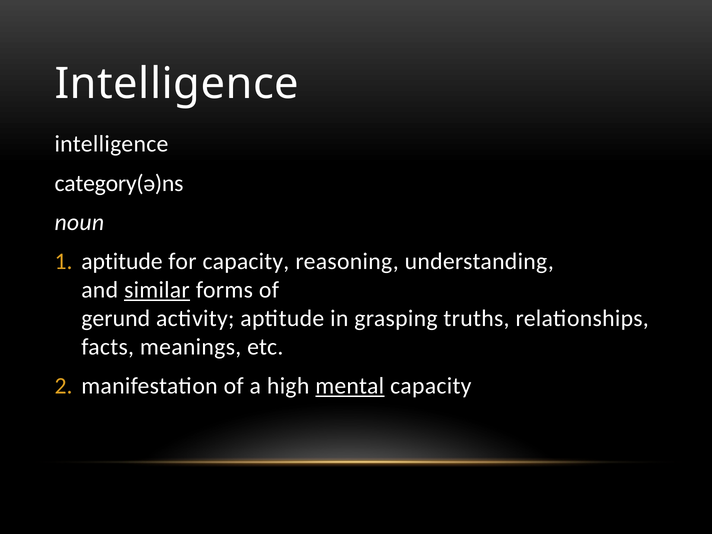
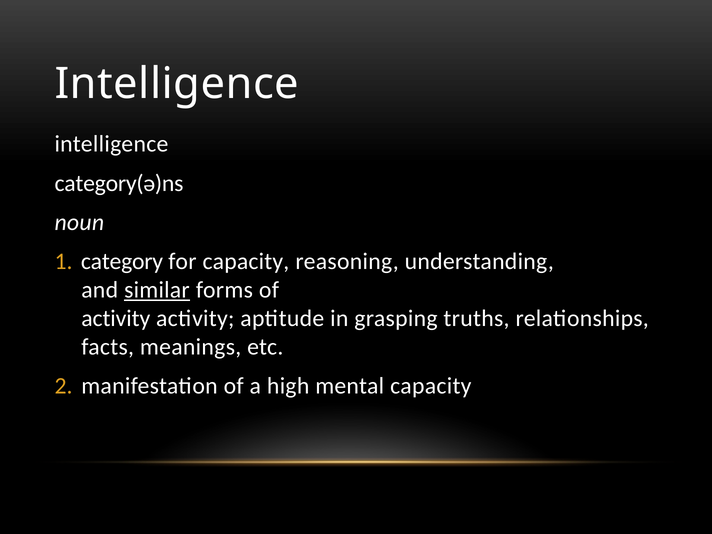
aptitude at (122, 262): aptitude -> category
gerund at (116, 319): gerund -> activity
mental underline: present -> none
